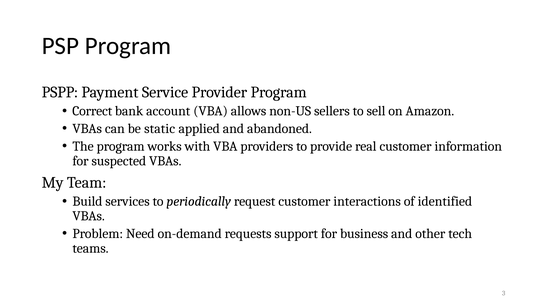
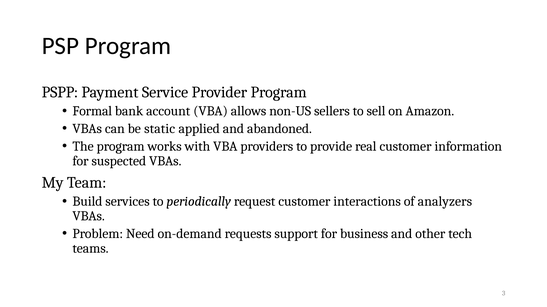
Correct: Correct -> Formal
identified: identified -> analyzers
